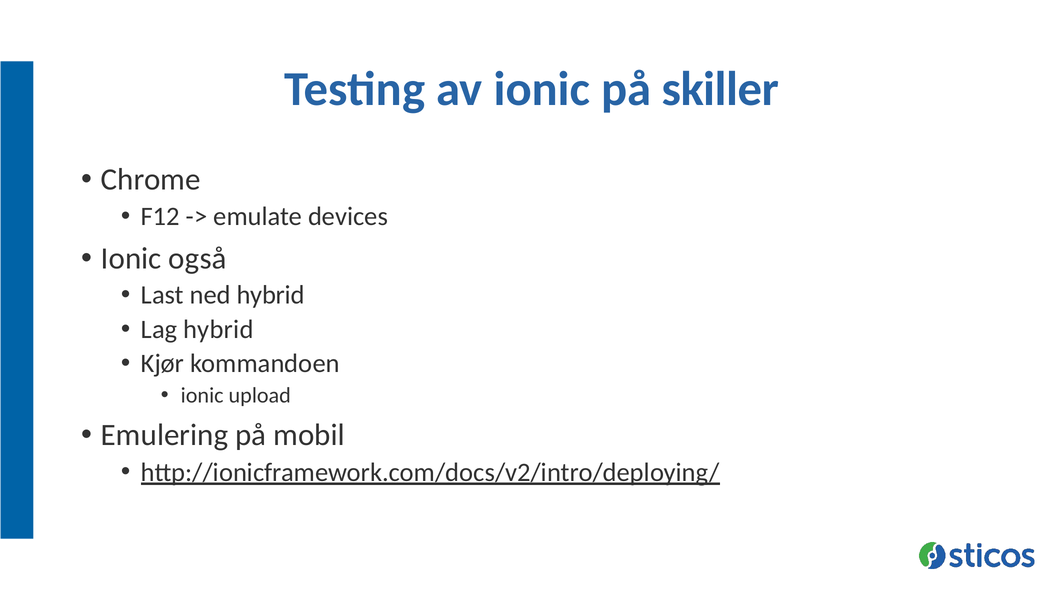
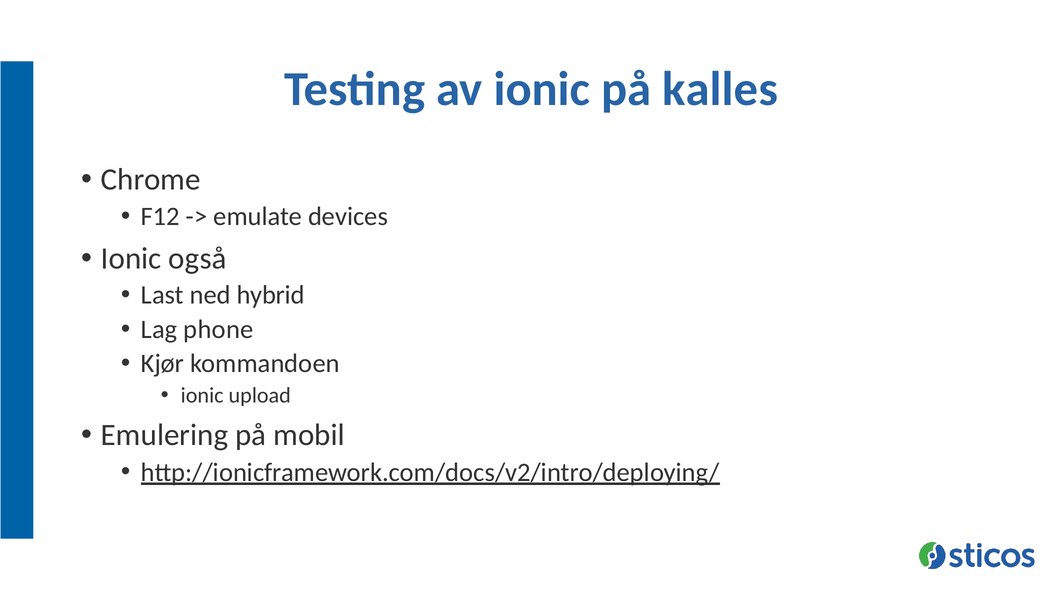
skiller: skiller -> kalles
Lag hybrid: hybrid -> phone
